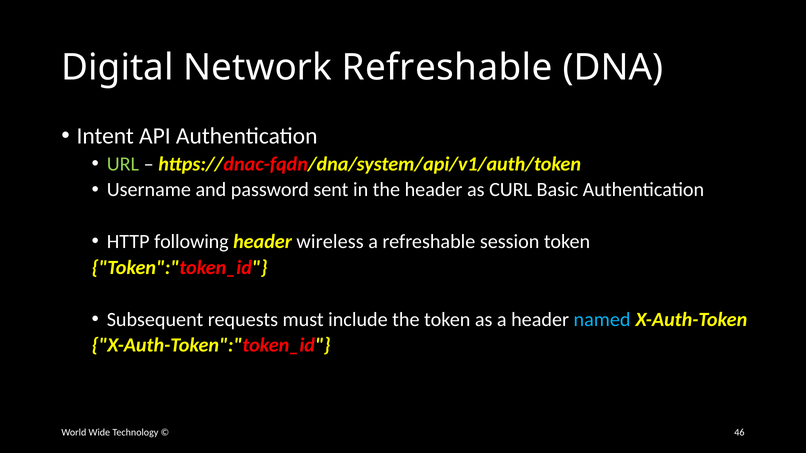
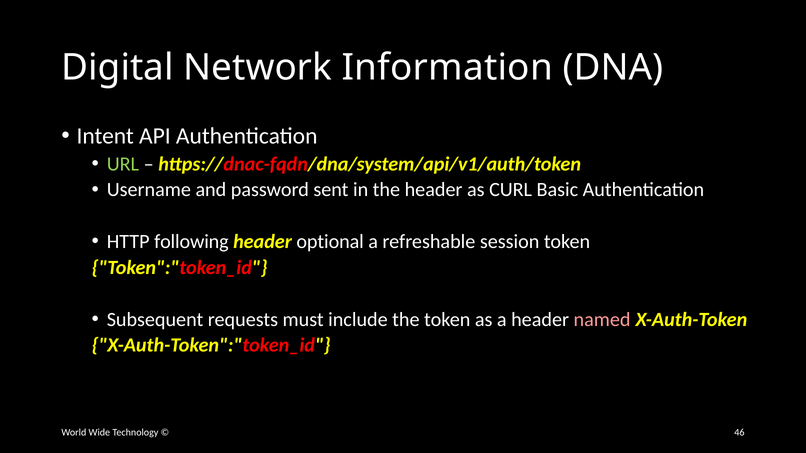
Network Refreshable: Refreshable -> Information
wireless: wireless -> optional
named colour: light blue -> pink
